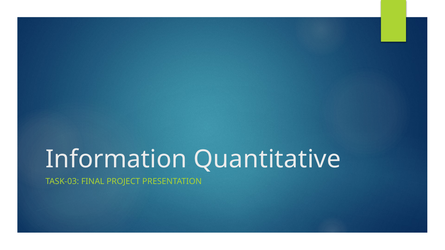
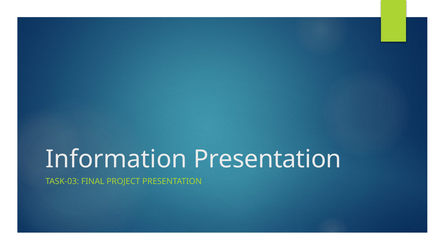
Information Quantitative: Quantitative -> Presentation
